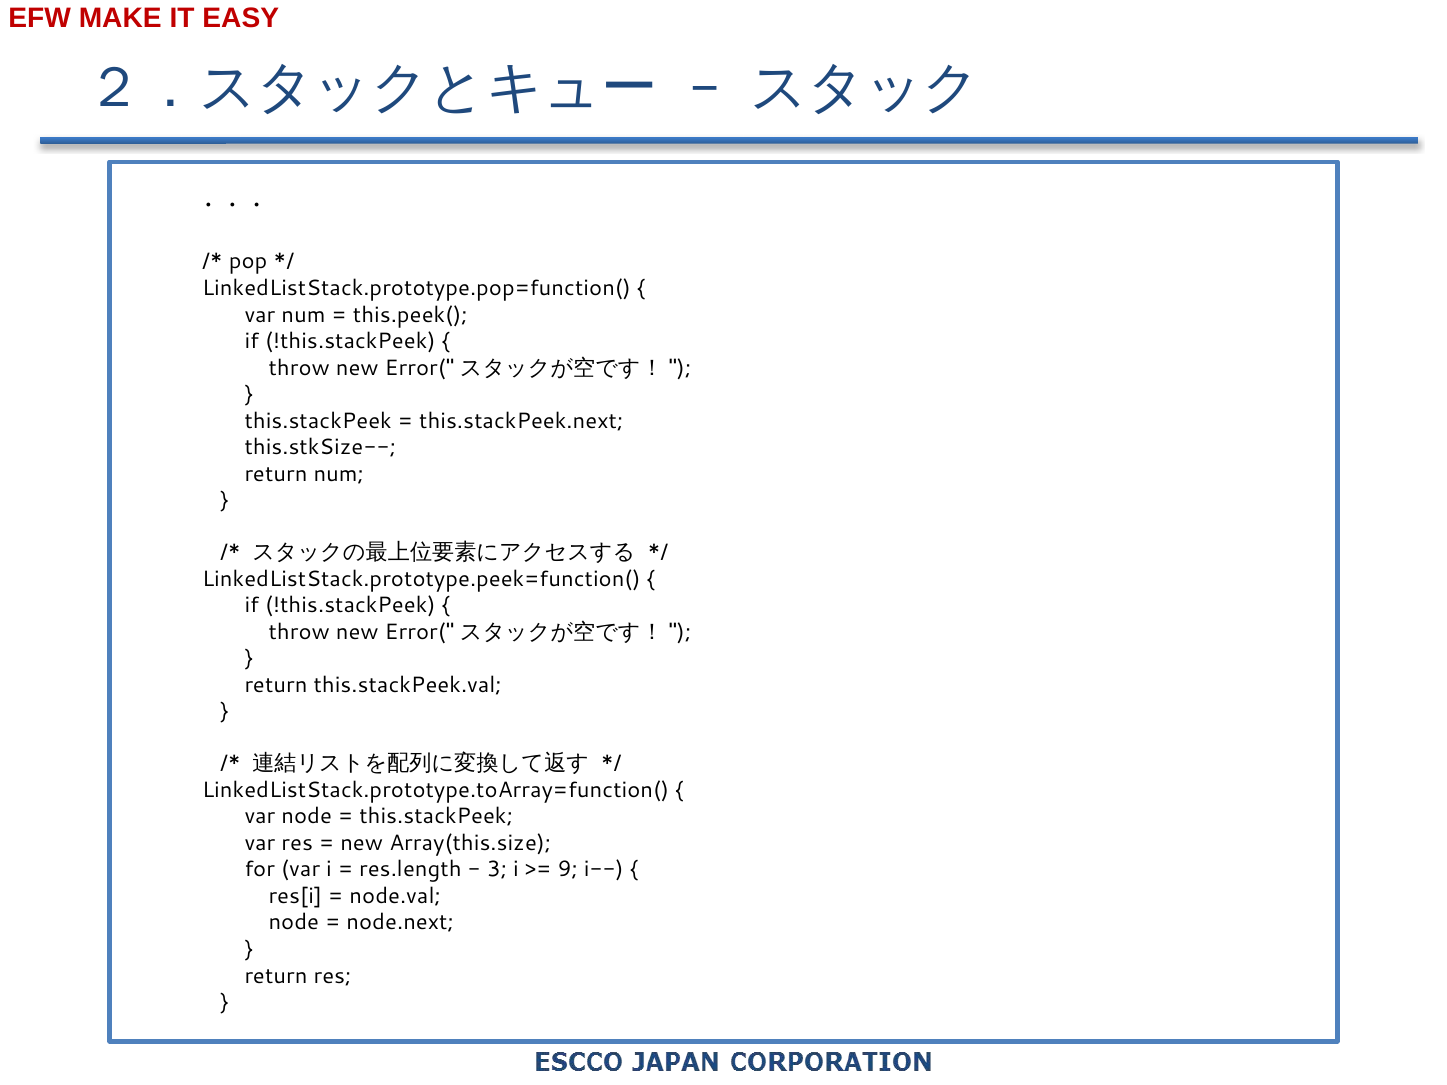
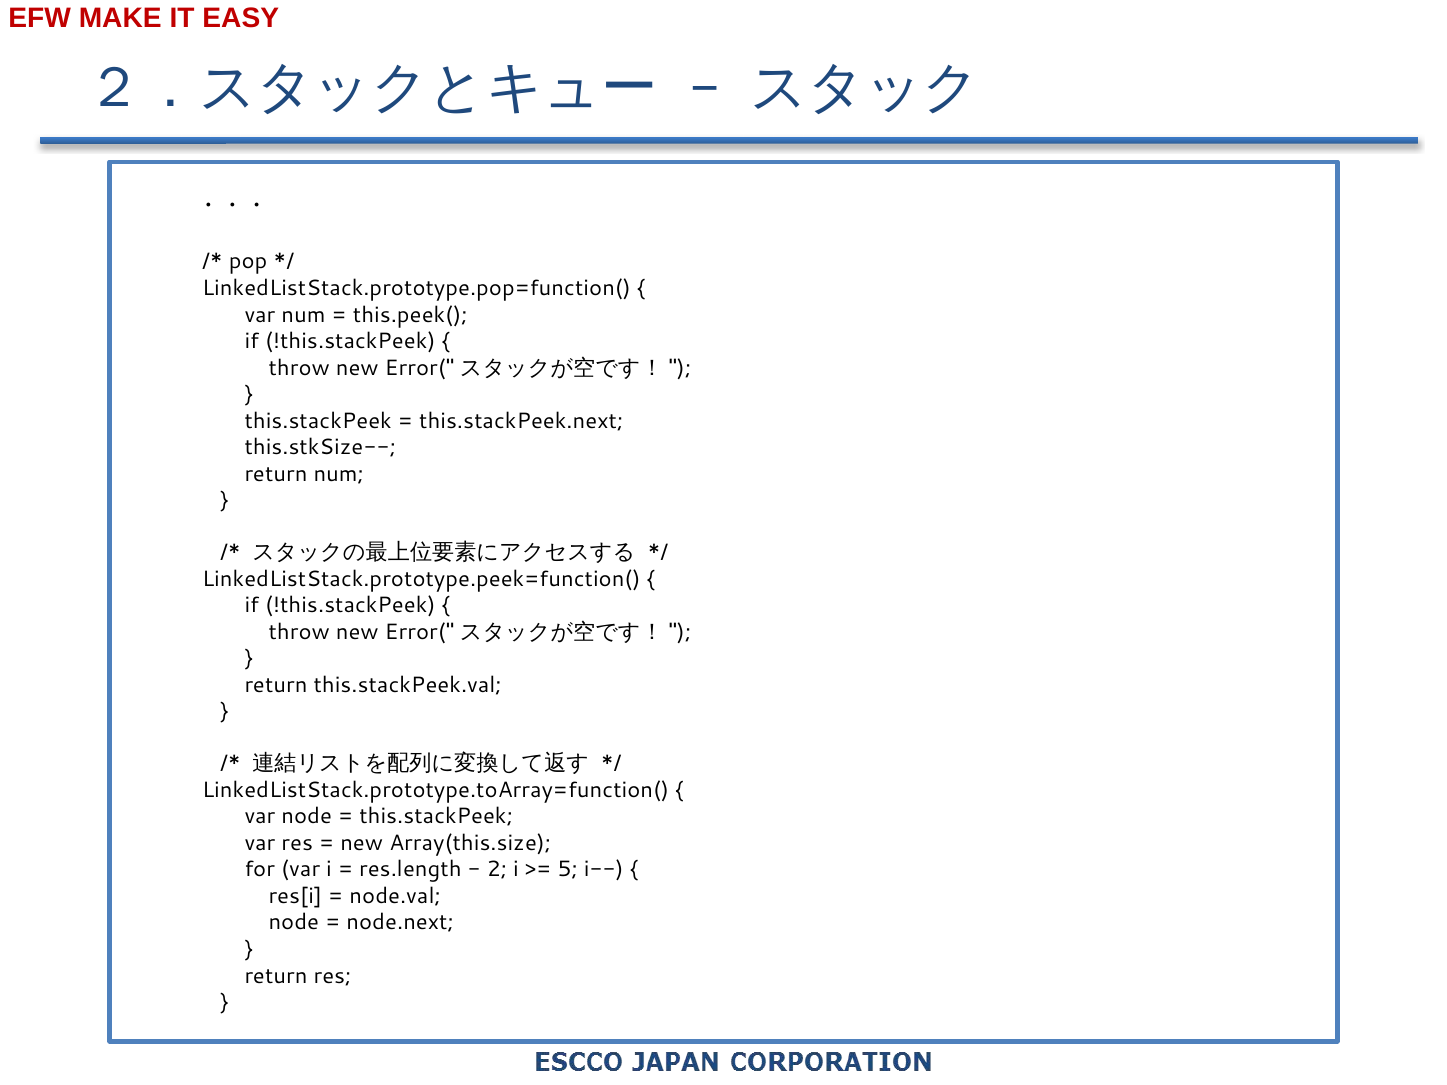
3: 3 -> 2
9: 9 -> 5
